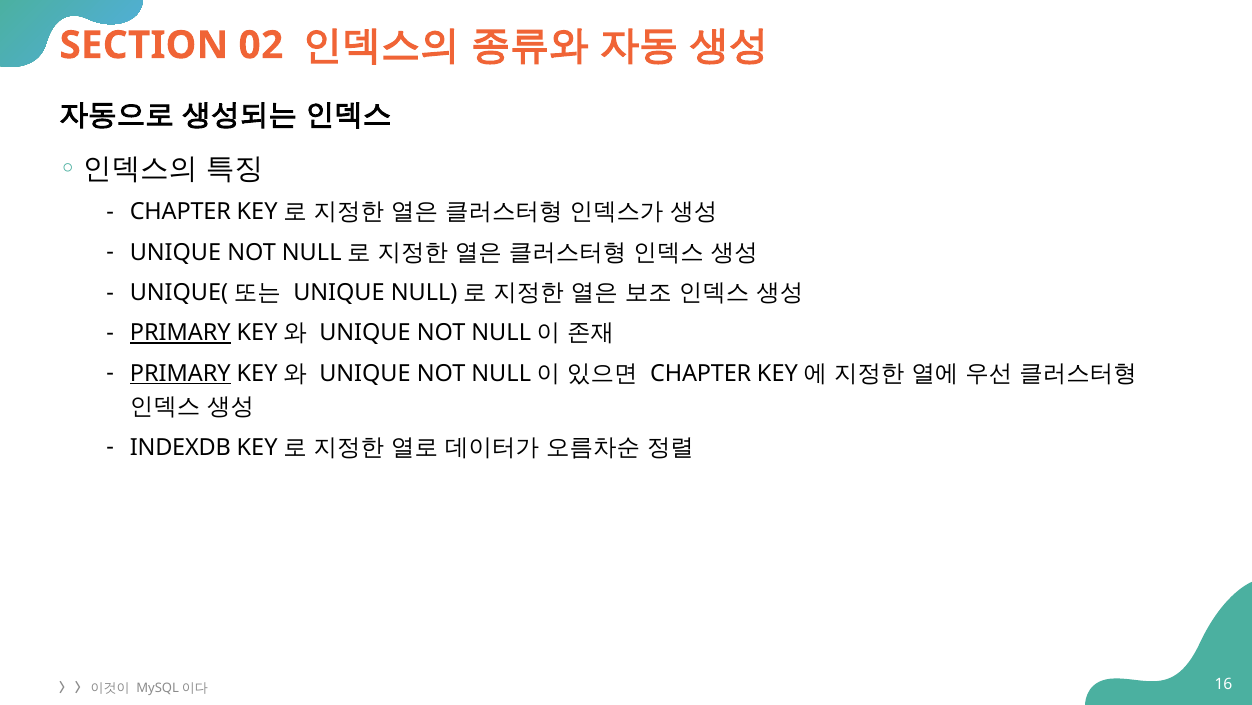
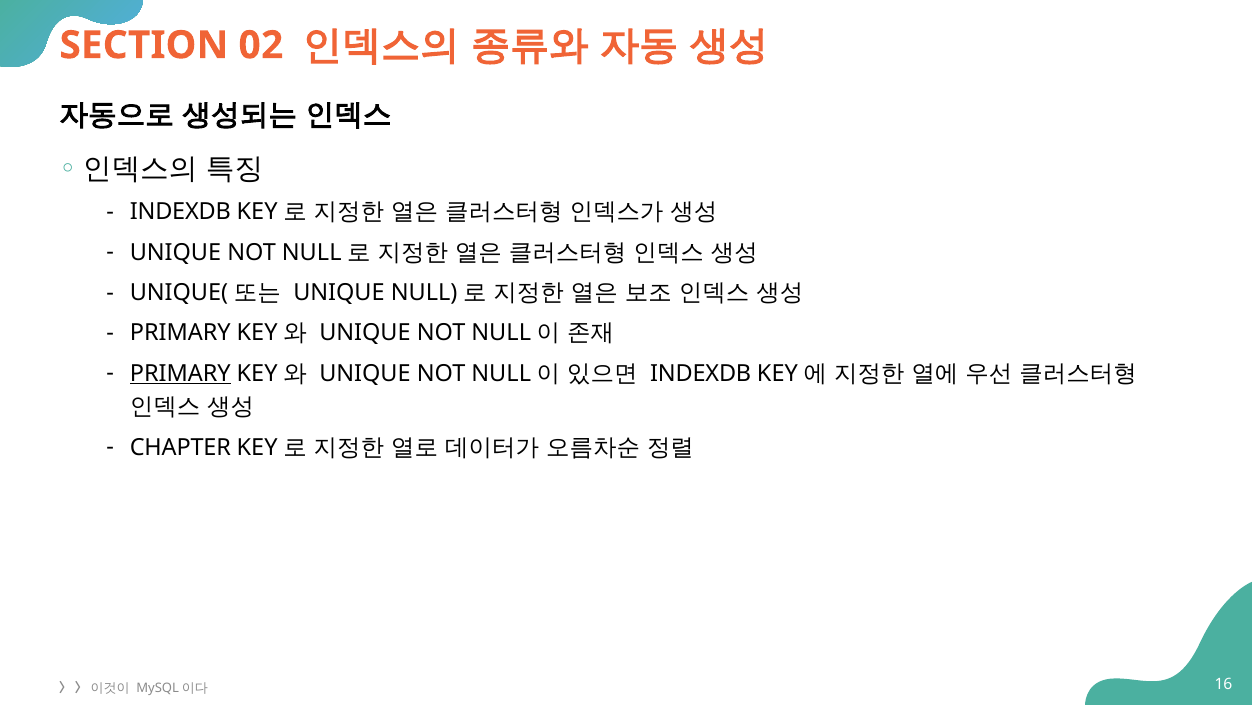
CHAPTER at (180, 212): CHAPTER -> INDEXDB
PRIMARY at (180, 333) underline: present -> none
CHAPTER at (701, 373): CHAPTER -> INDEXDB
INDEXDB: INDEXDB -> CHAPTER
